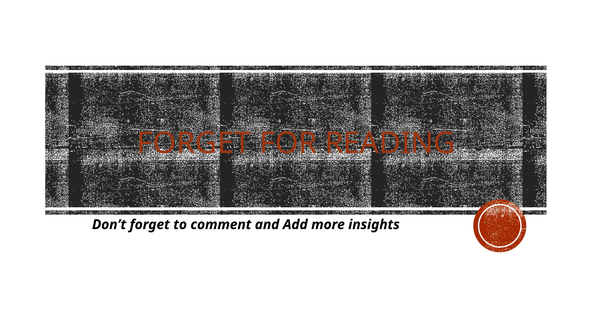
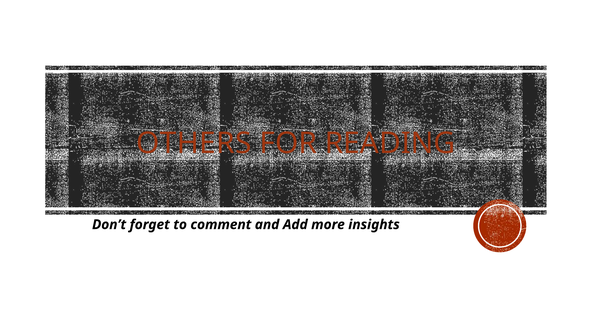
FORGET at (194, 143): FORGET -> OTHERS
